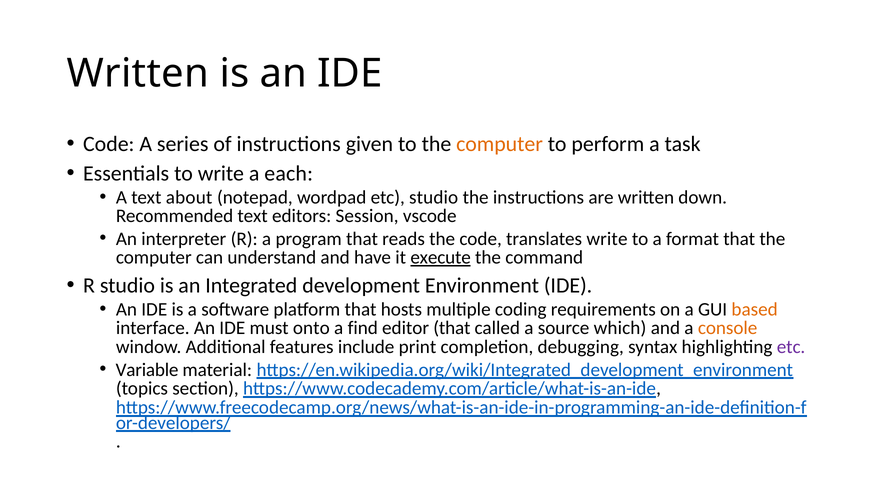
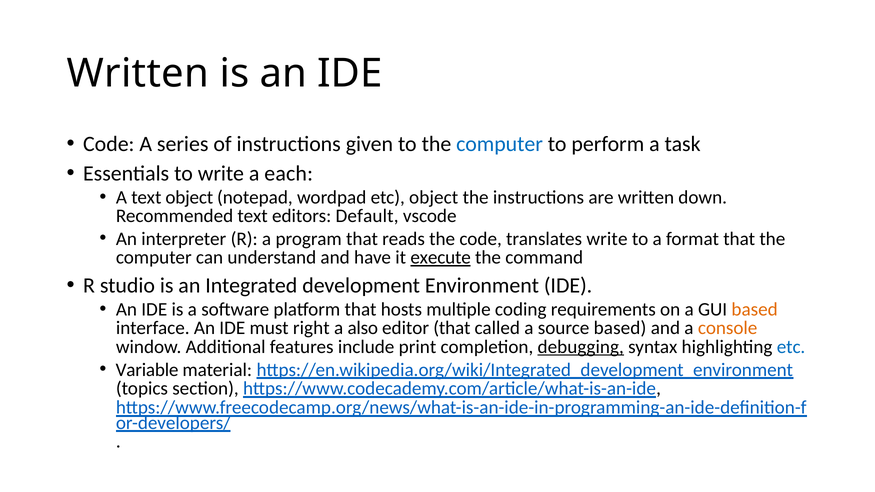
computer at (500, 144) colour: orange -> blue
text about: about -> object
etc studio: studio -> object
Session: Session -> Default
onto: onto -> right
find: find -> also
source which: which -> based
debugging underline: none -> present
etc at (791, 347) colour: purple -> blue
